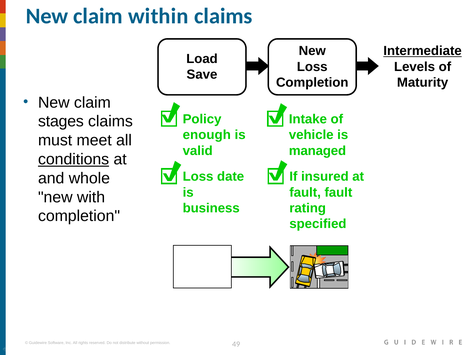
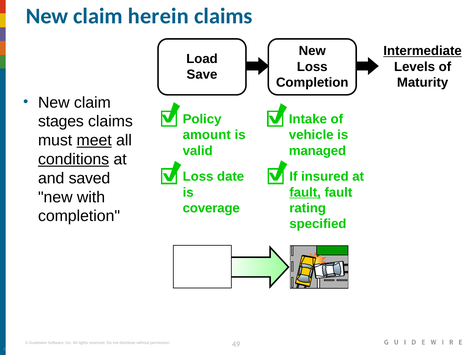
within: within -> herein
enough: enough -> amount
meet underline: none -> present
whole: whole -> saved
fault at (305, 193) underline: none -> present
business: business -> coverage
